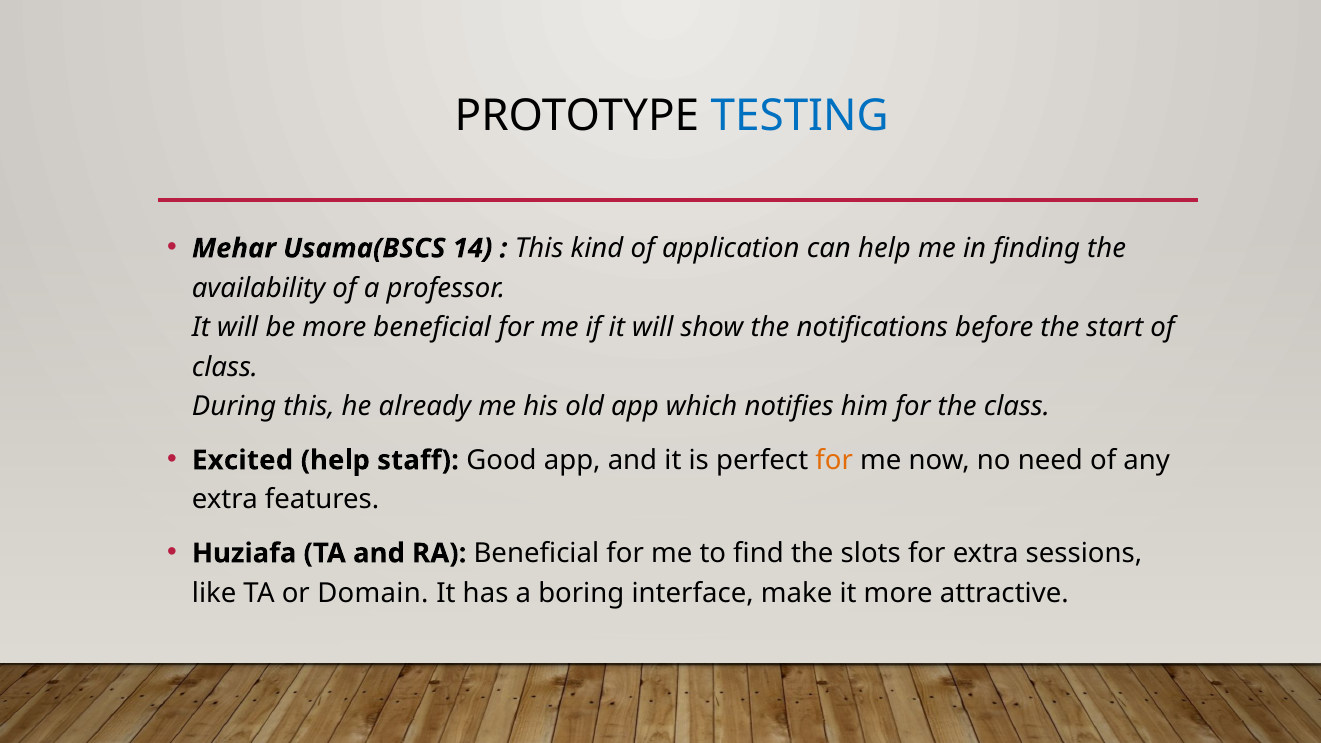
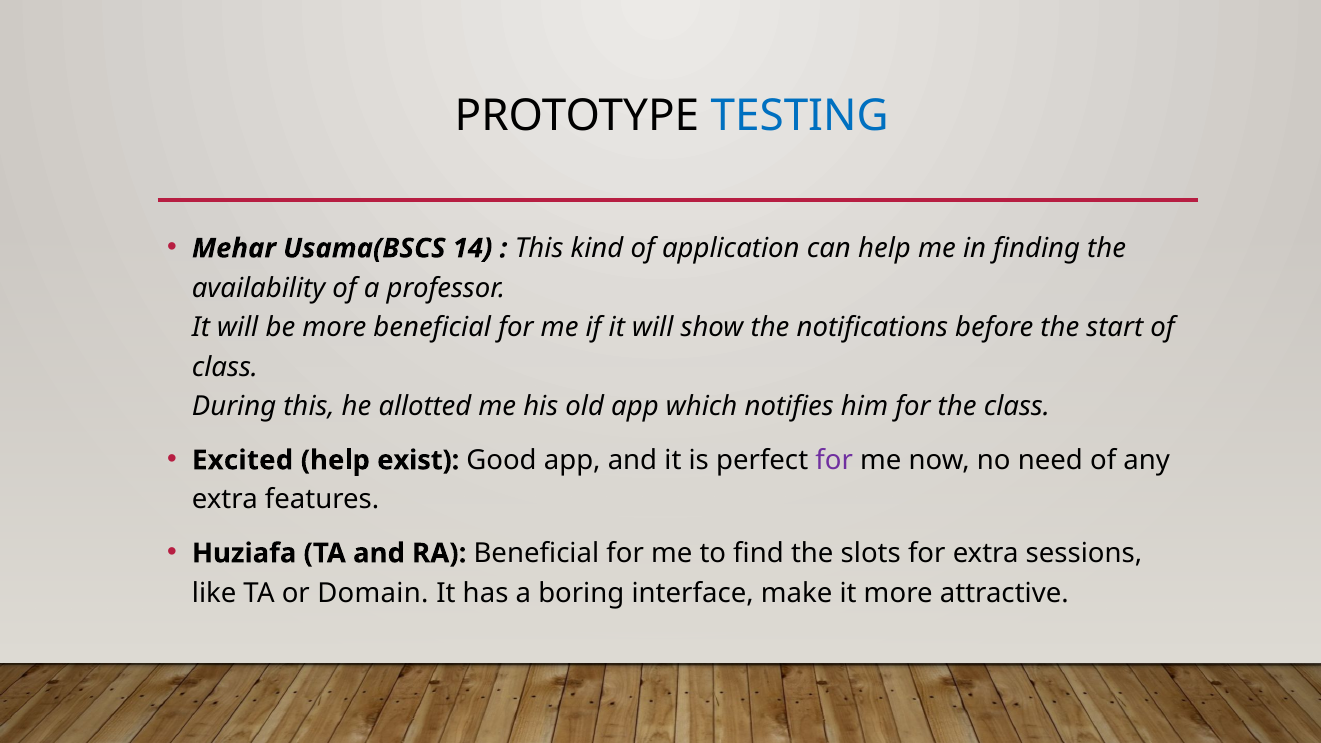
already: already -> allotted
staff: staff -> exist
for at (834, 460) colour: orange -> purple
